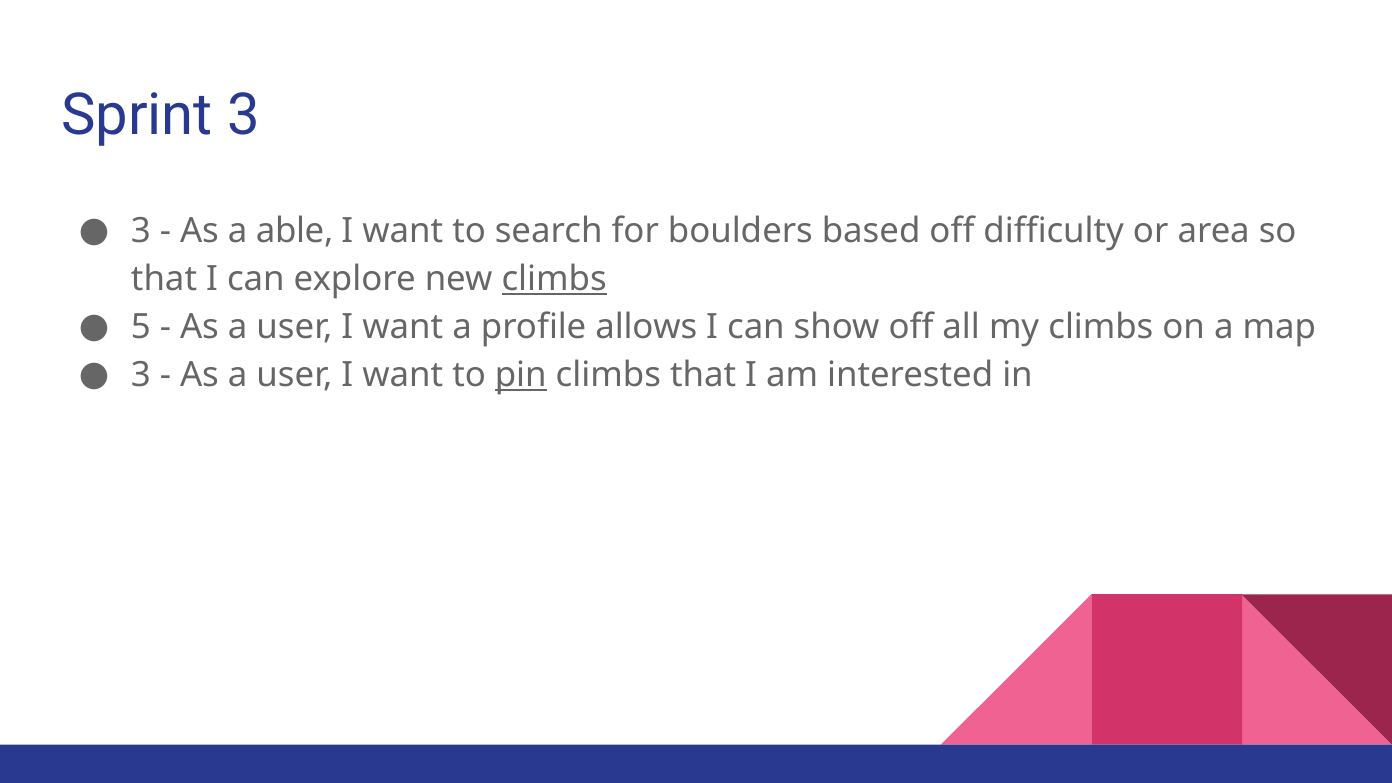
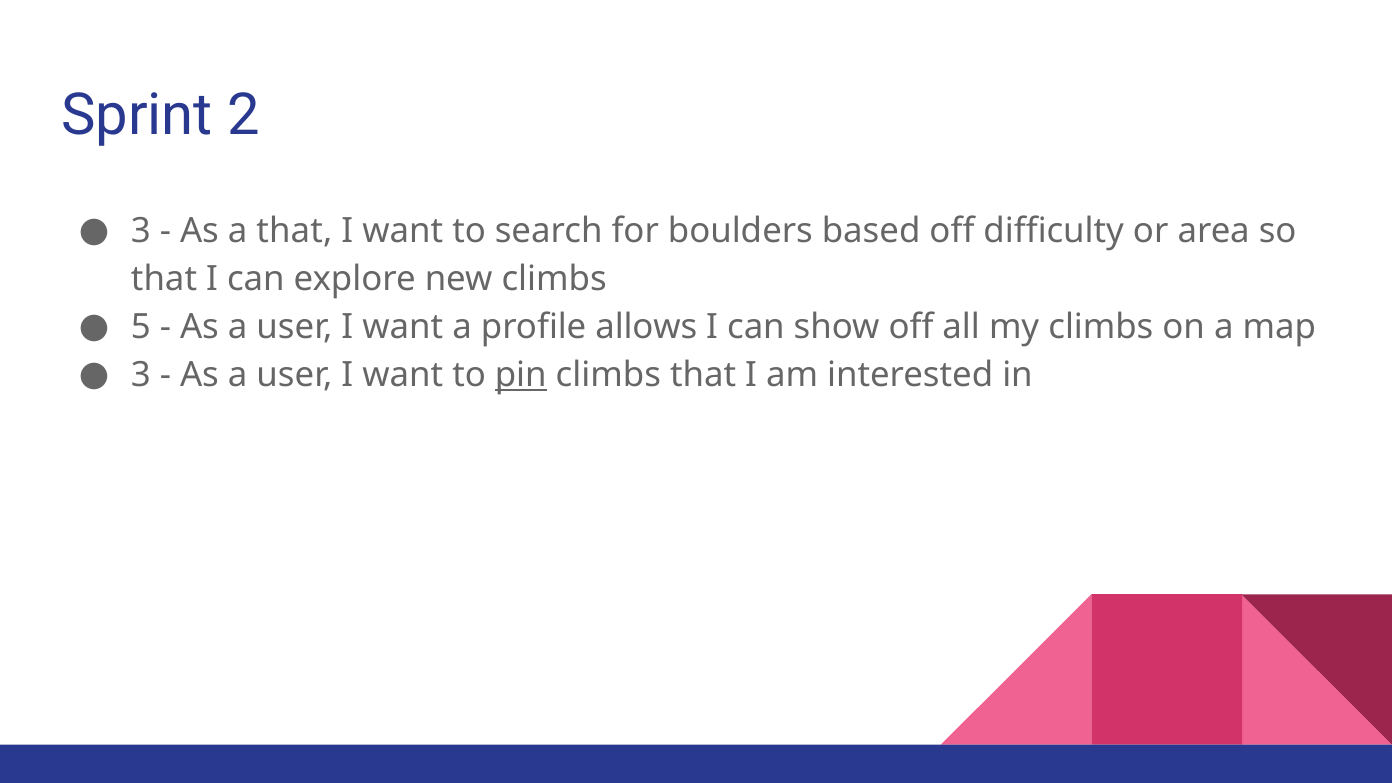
Sprint 3: 3 -> 2
a able: able -> that
climbs at (554, 279) underline: present -> none
